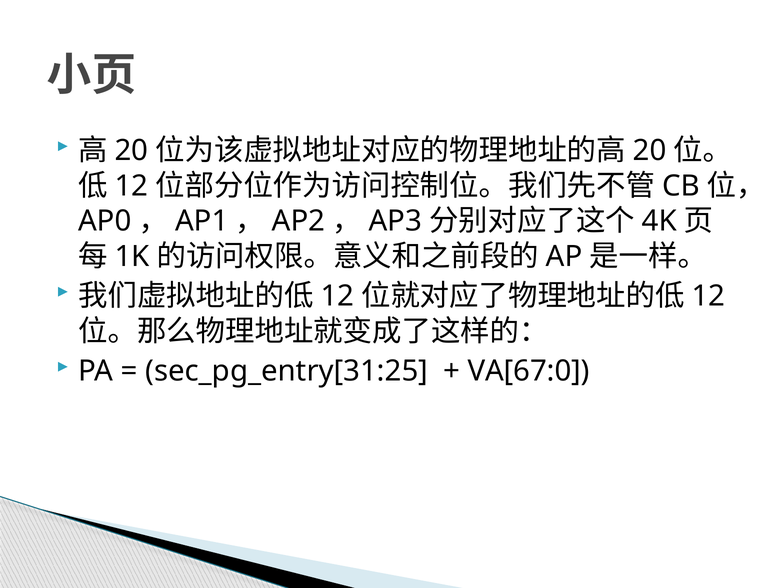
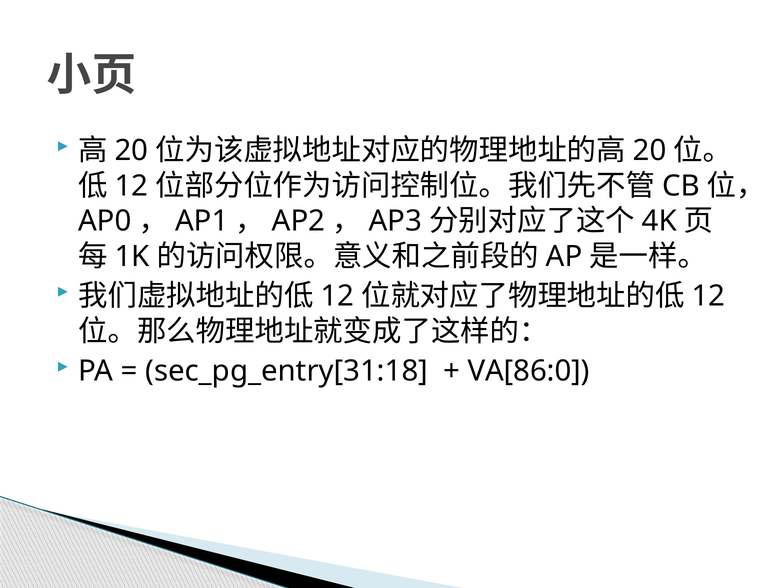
sec_pg_entry[31:25: sec_pg_entry[31:25 -> sec_pg_entry[31:18
VA[67:0: VA[67:0 -> VA[86:0
